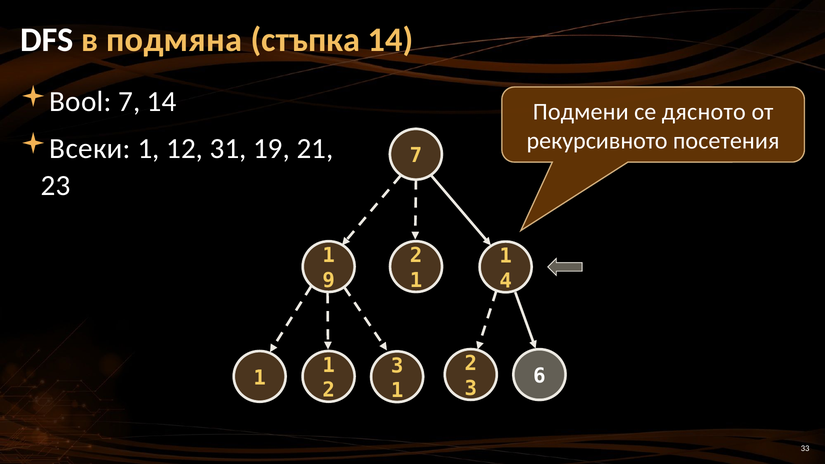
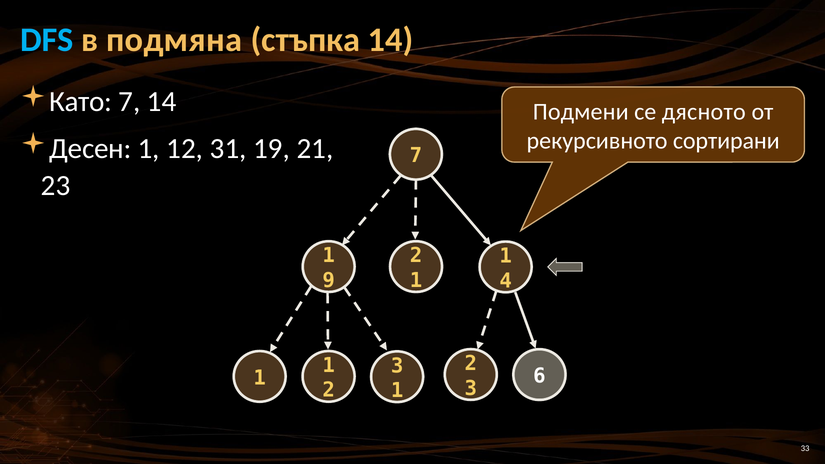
DFS colour: white -> light blue
Bool: Bool -> Като
посетения: посетения -> сортирани
Всеки: Всеки -> Десен
